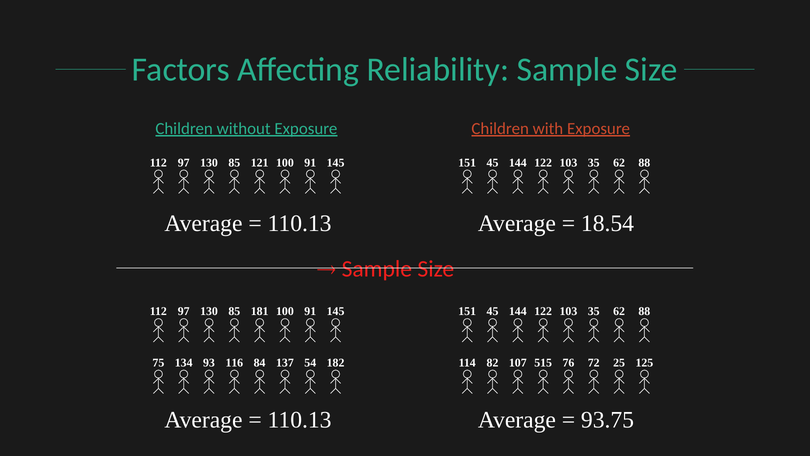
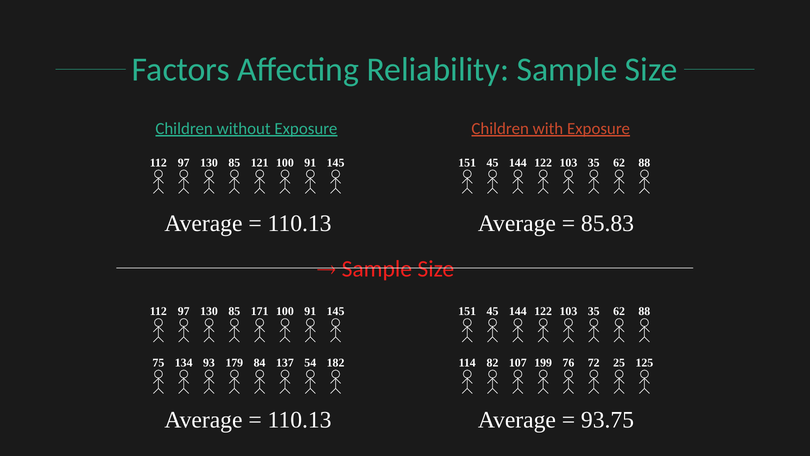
18.54: 18.54 -> 85.83
181: 181 -> 171
116: 116 -> 179
515: 515 -> 199
